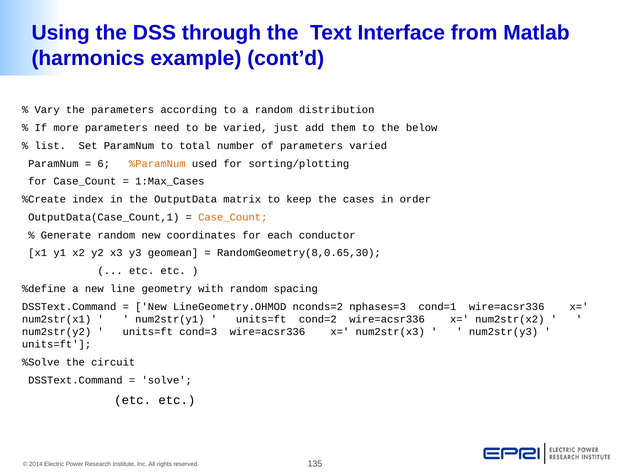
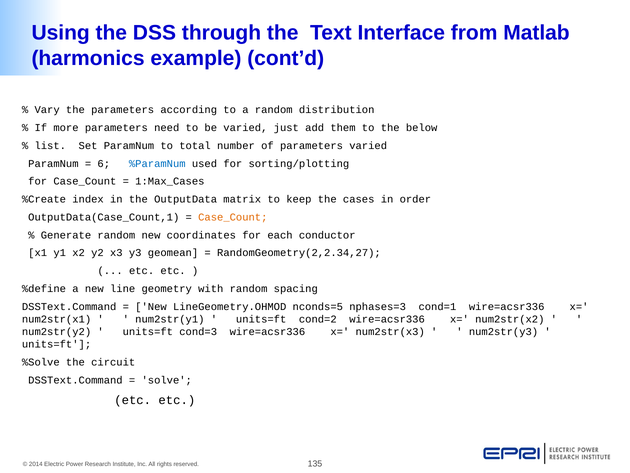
%ParamNum colour: orange -> blue
RandomGeometry(8,0.65,30: RandomGeometry(8,0.65,30 -> RandomGeometry(2,2.34,27
nconds=2: nconds=2 -> nconds=5
